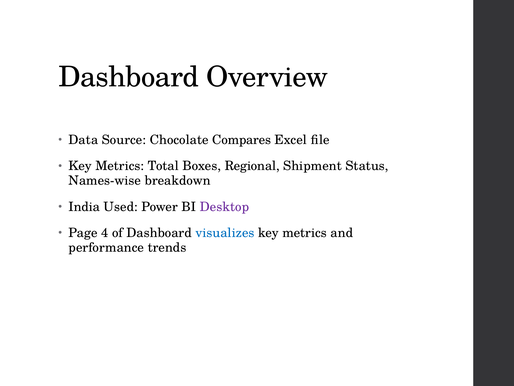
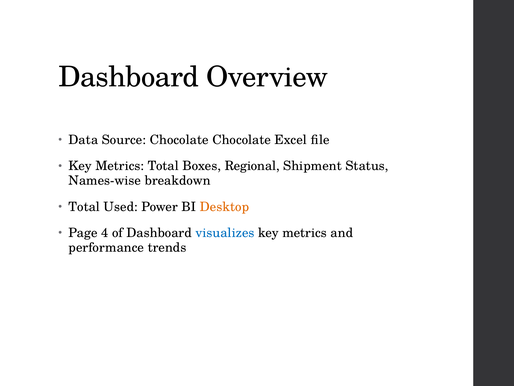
Chocolate Compares: Compares -> Chocolate
India at (84, 207): India -> Total
Desktop colour: purple -> orange
